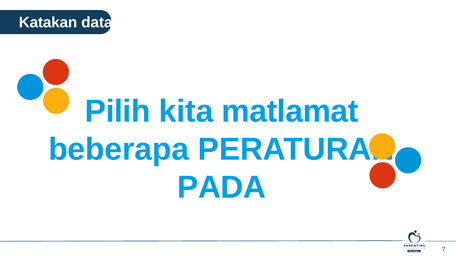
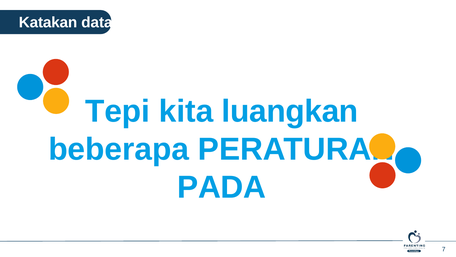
Pilih: Pilih -> Tepi
matlamat: matlamat -> luangkan
